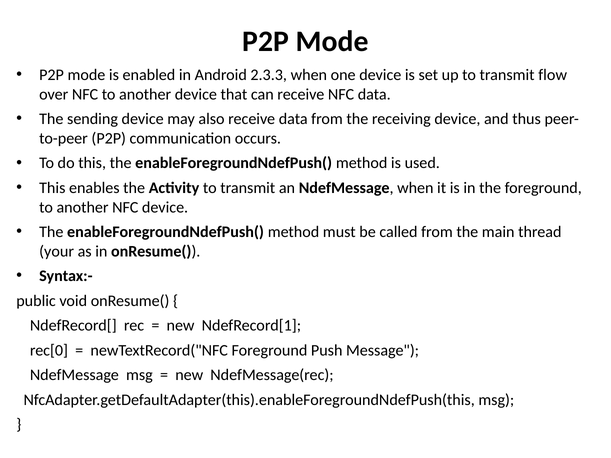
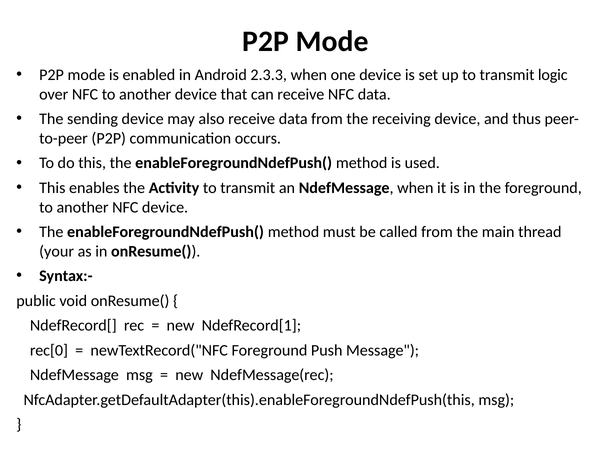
flow: flow -> logic
